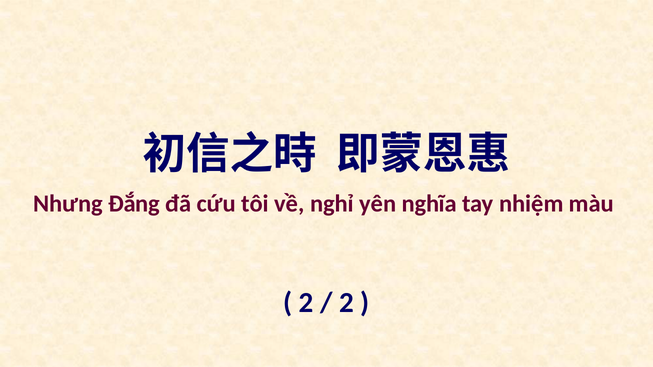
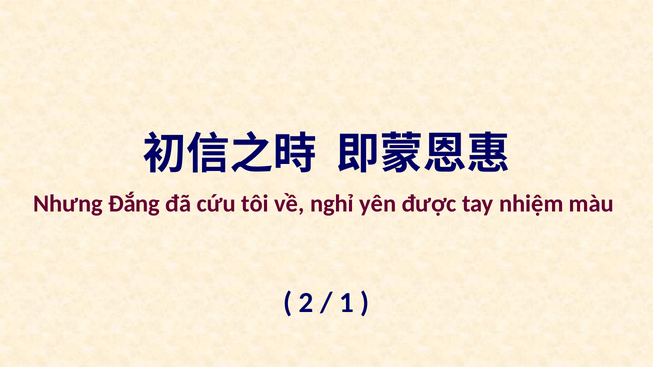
nghĩa: nghĩa -> được
2 at (347, 303): 2 -> 1
